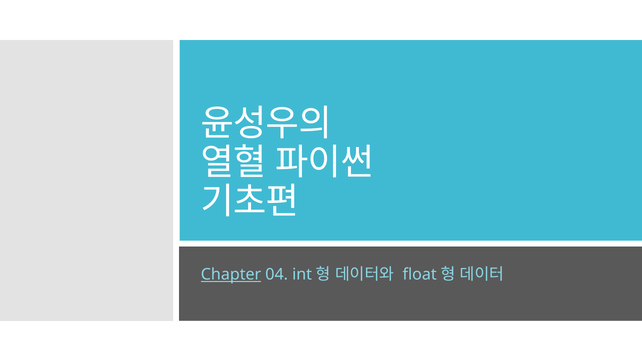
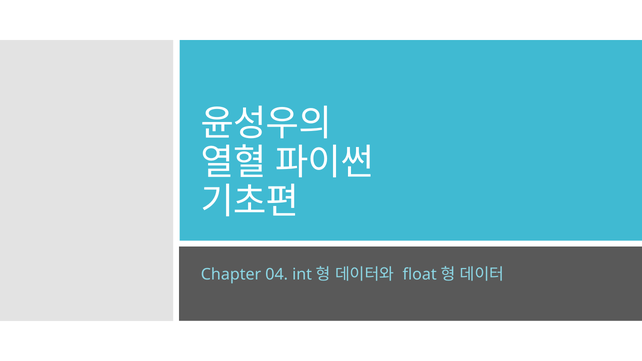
Chapter underline: present -> none
